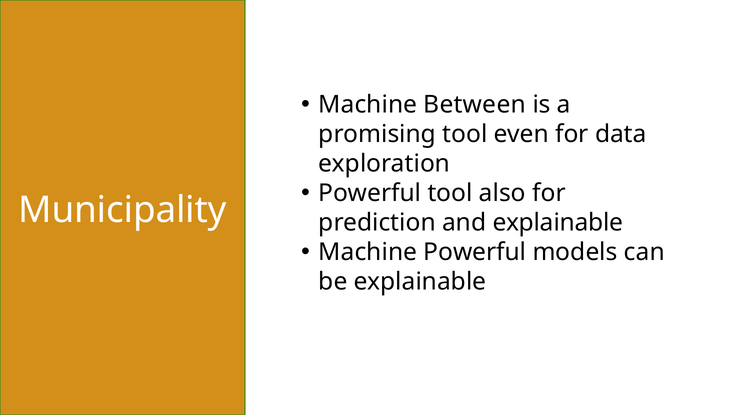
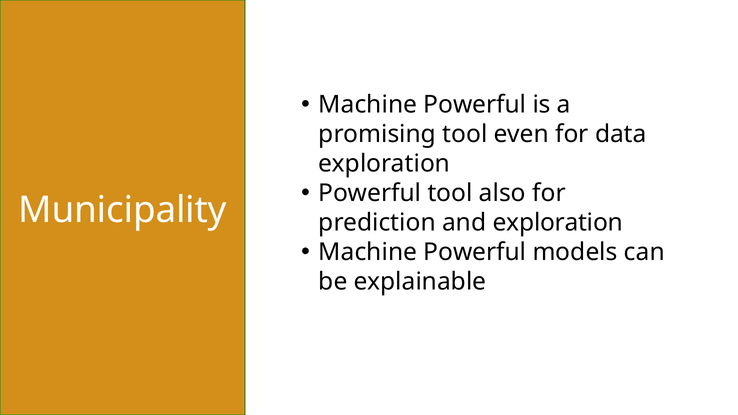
Between at (475, 105): Between -> Powerful
and explainable: explainable -> exploration
